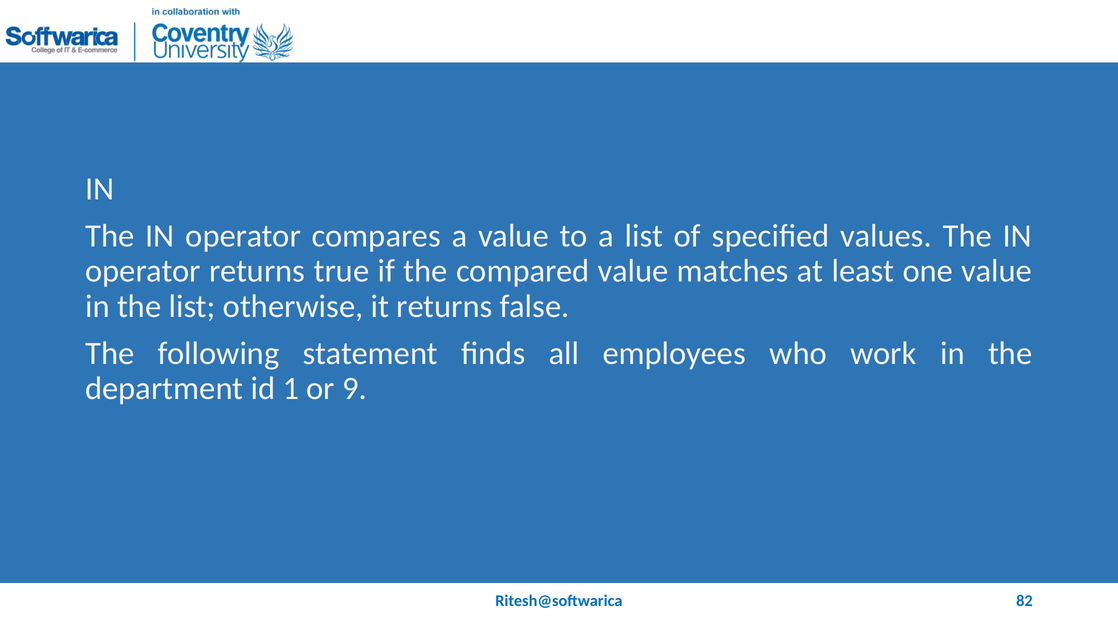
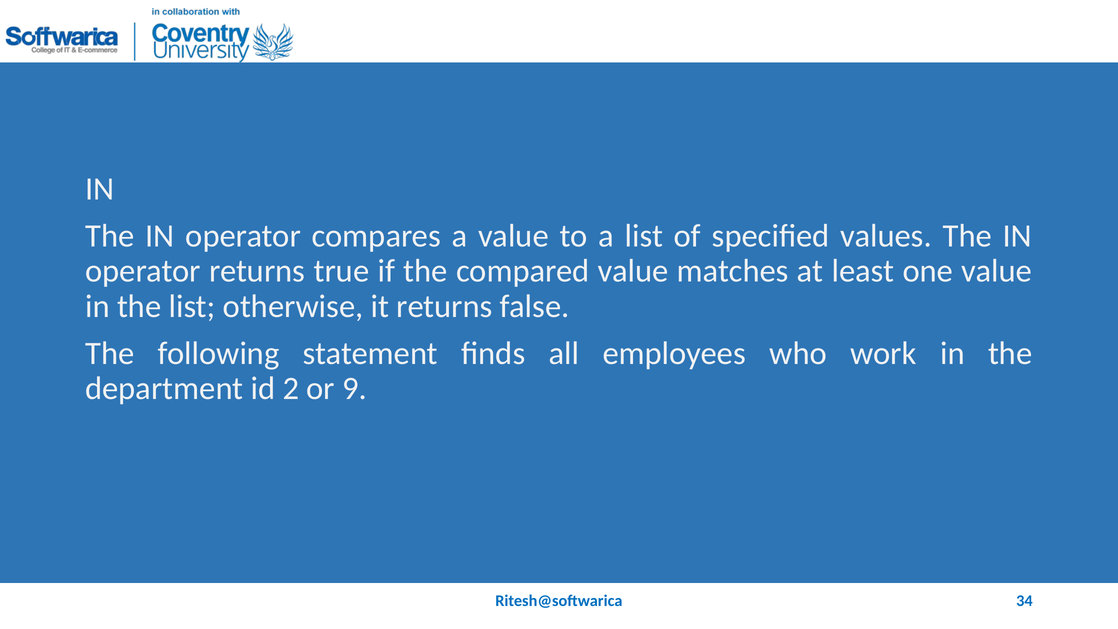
1: 1 -> 2
82: 82 -> 34
